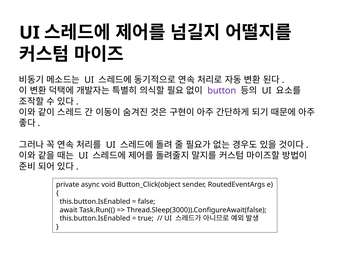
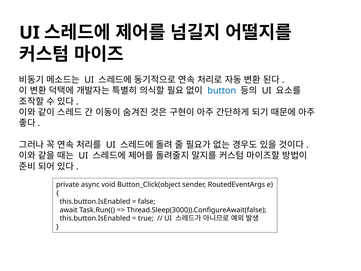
button colour: purple -> blue
